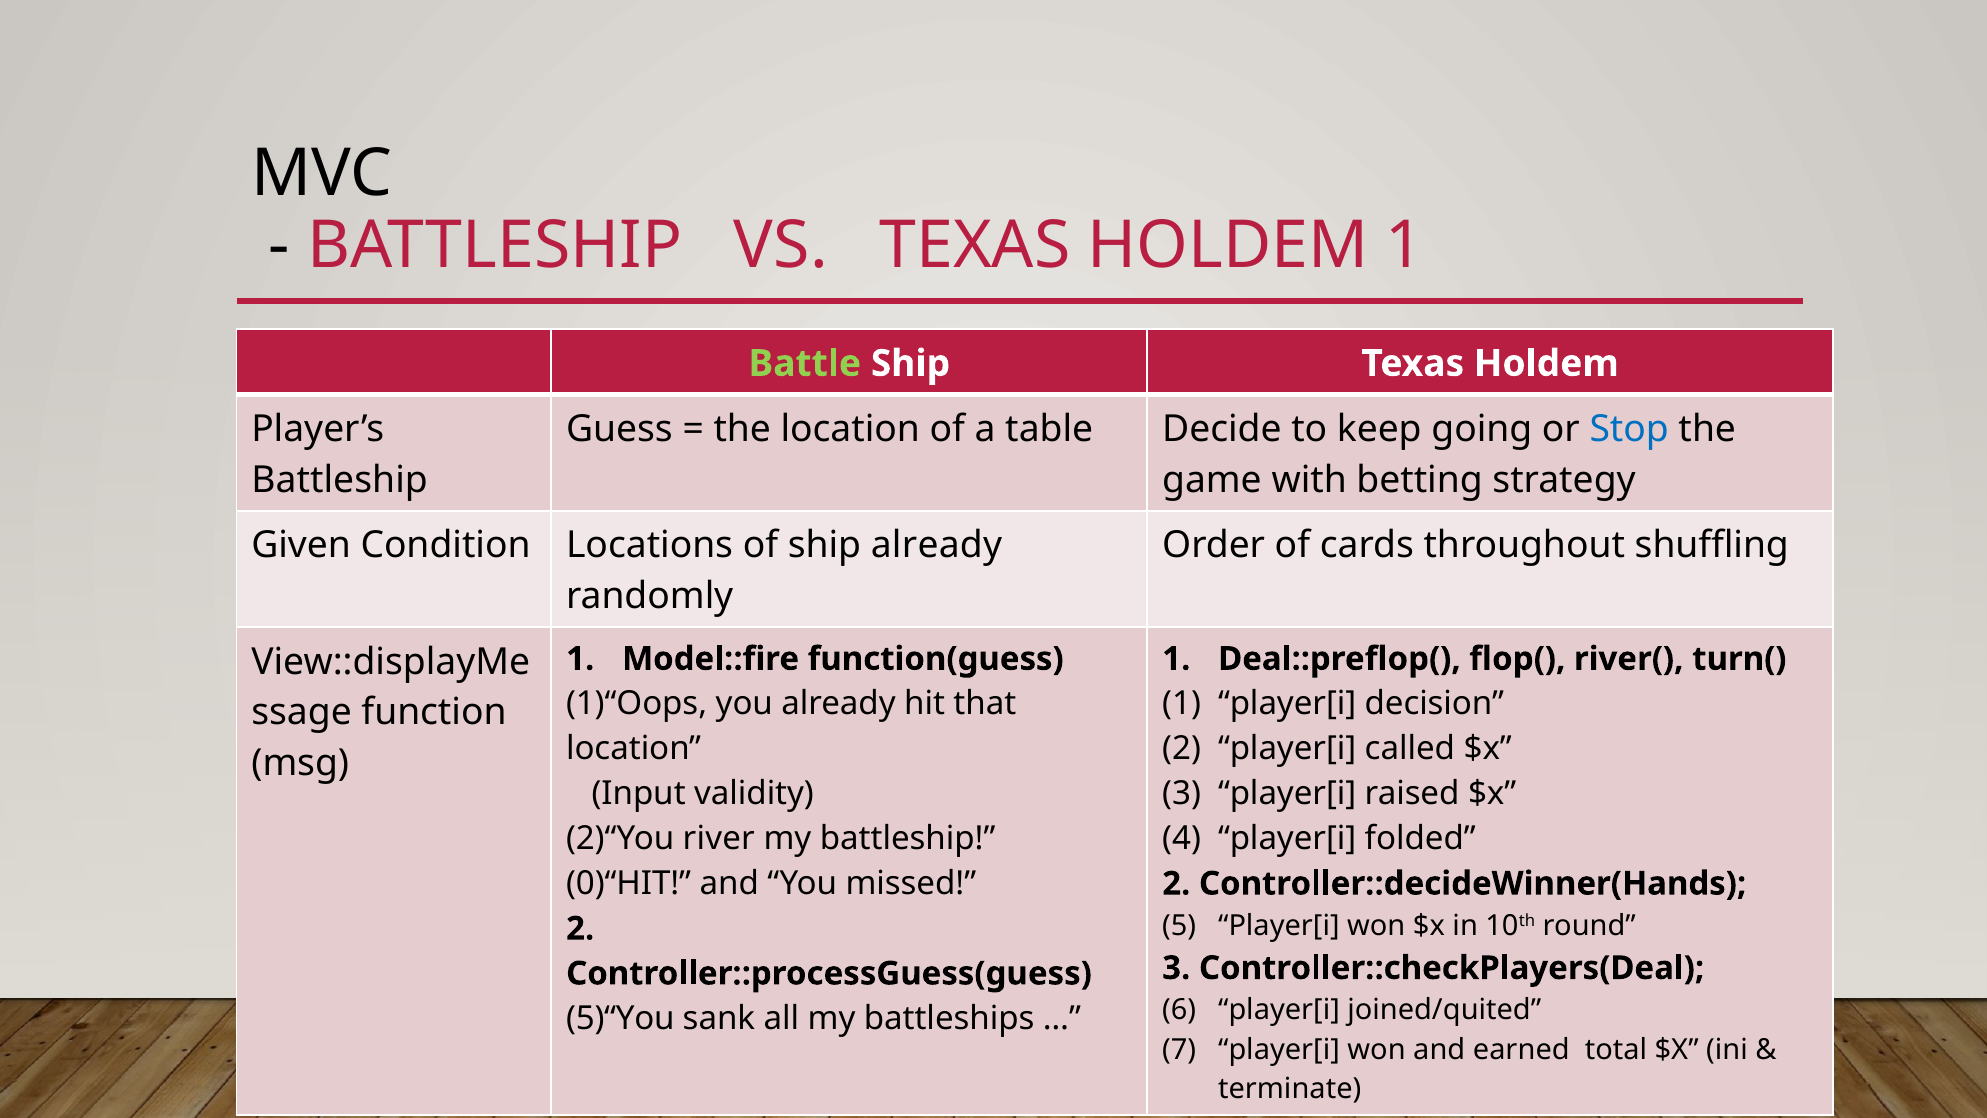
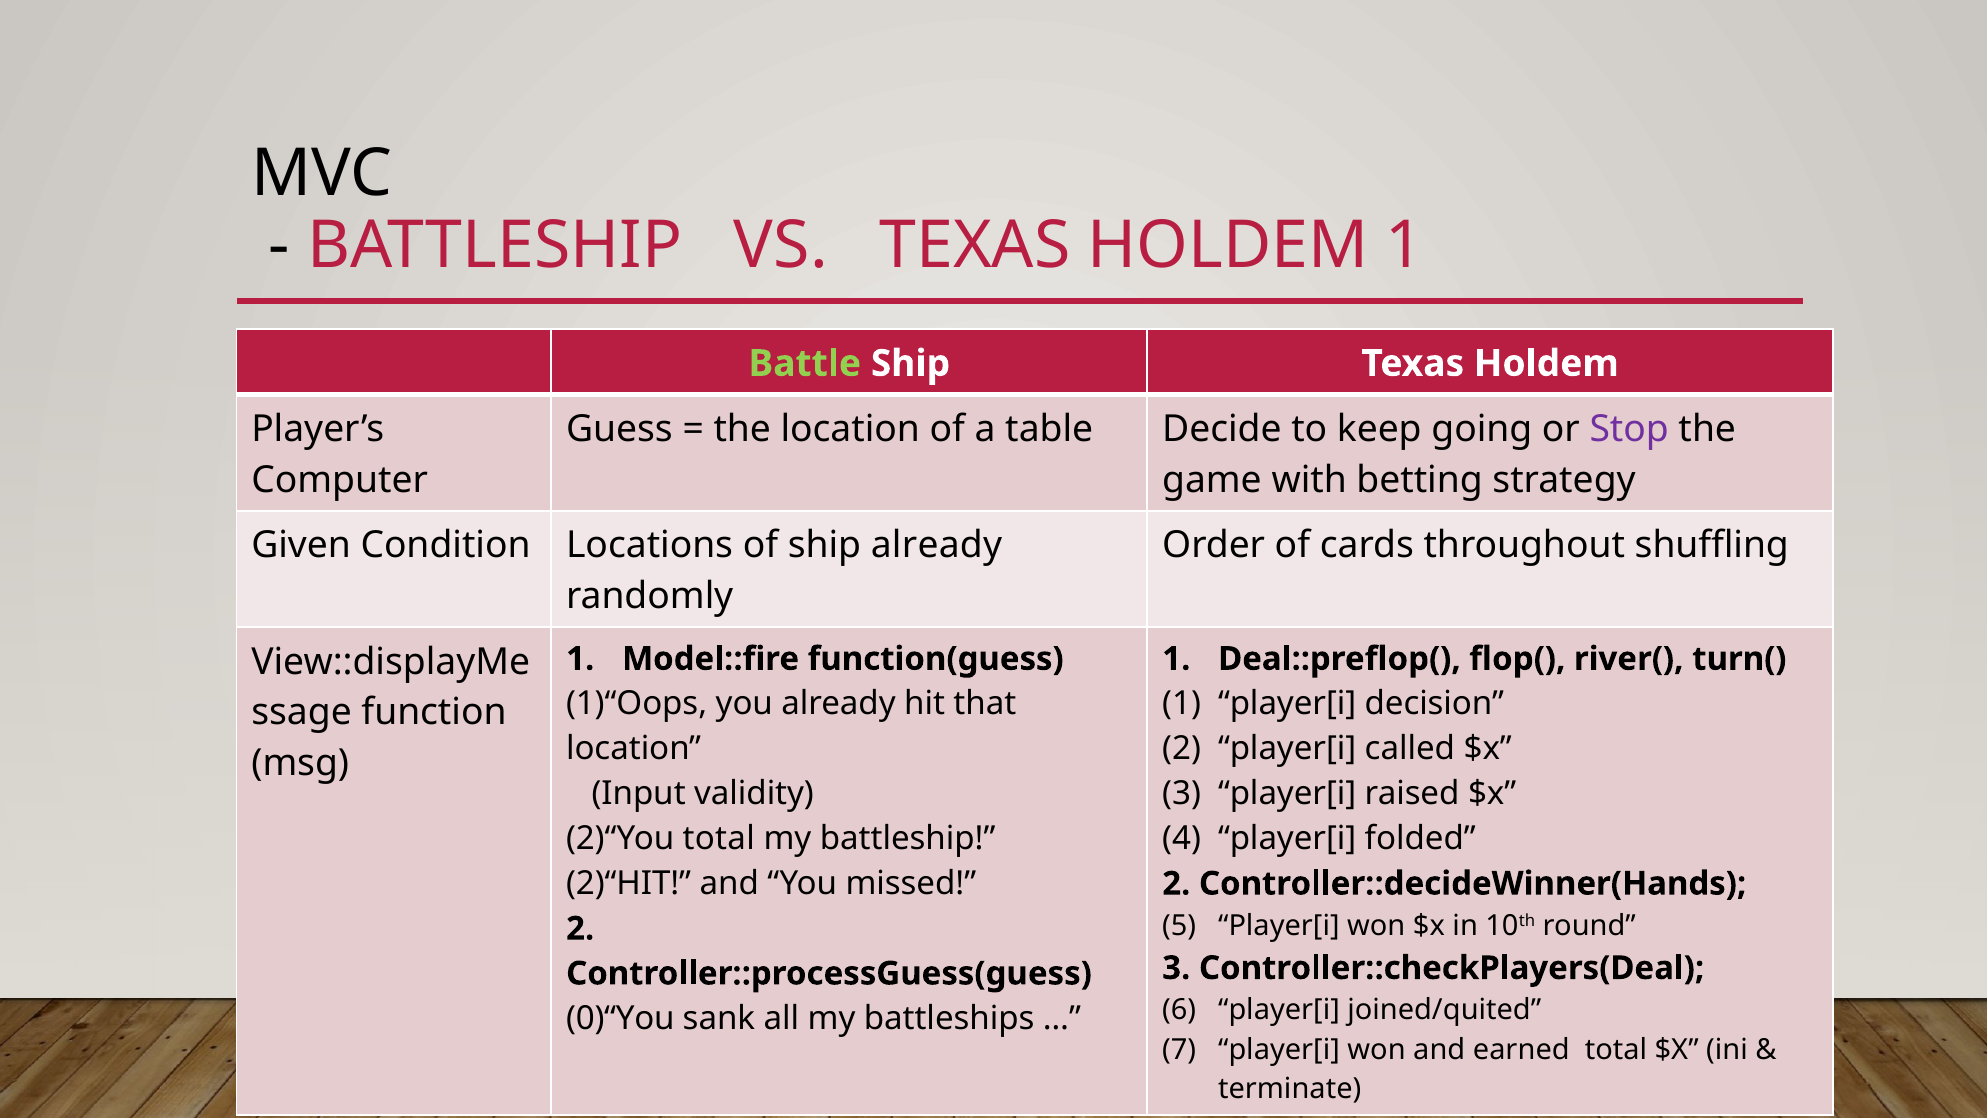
Stop colour: blue -> purple
Battleship at (340, 480): Battleship -> Computer
2)“You river: river -> total
0)“HIT: 0)“HIT -> 2)“HIT
5)“You: 5)“You -> 0)“You
